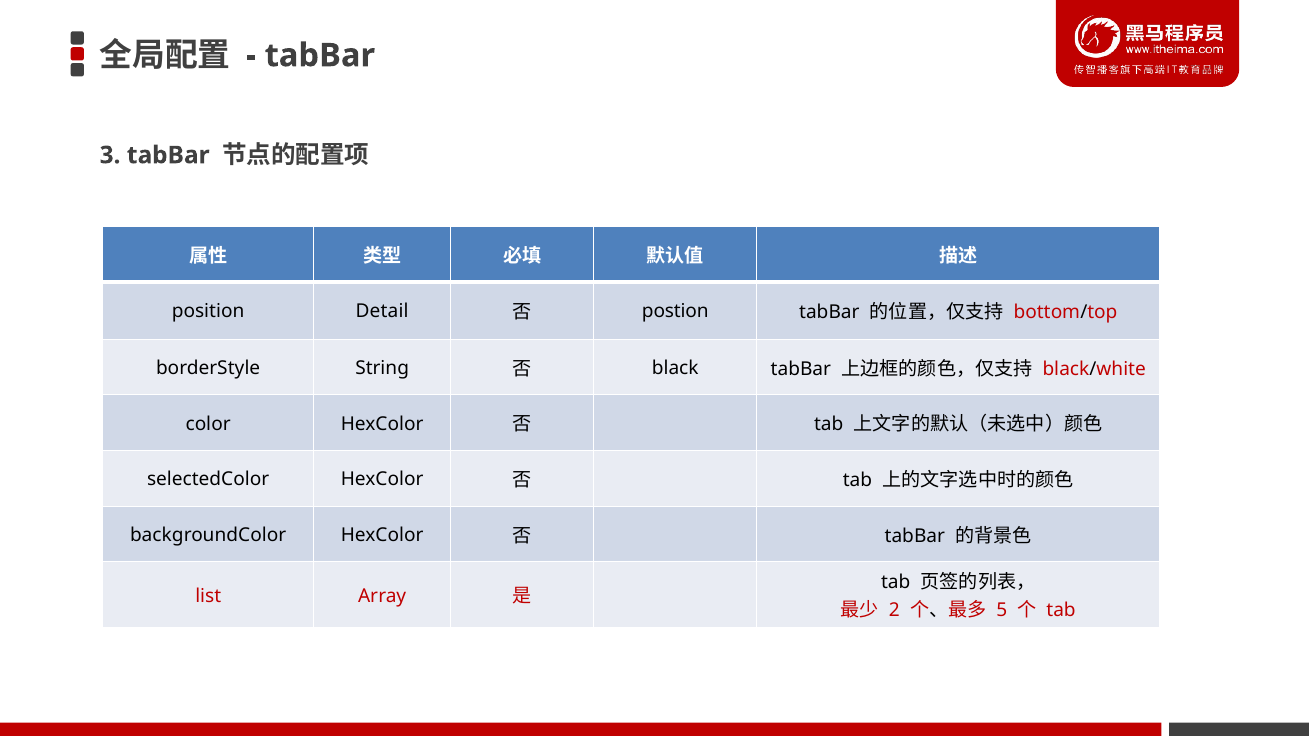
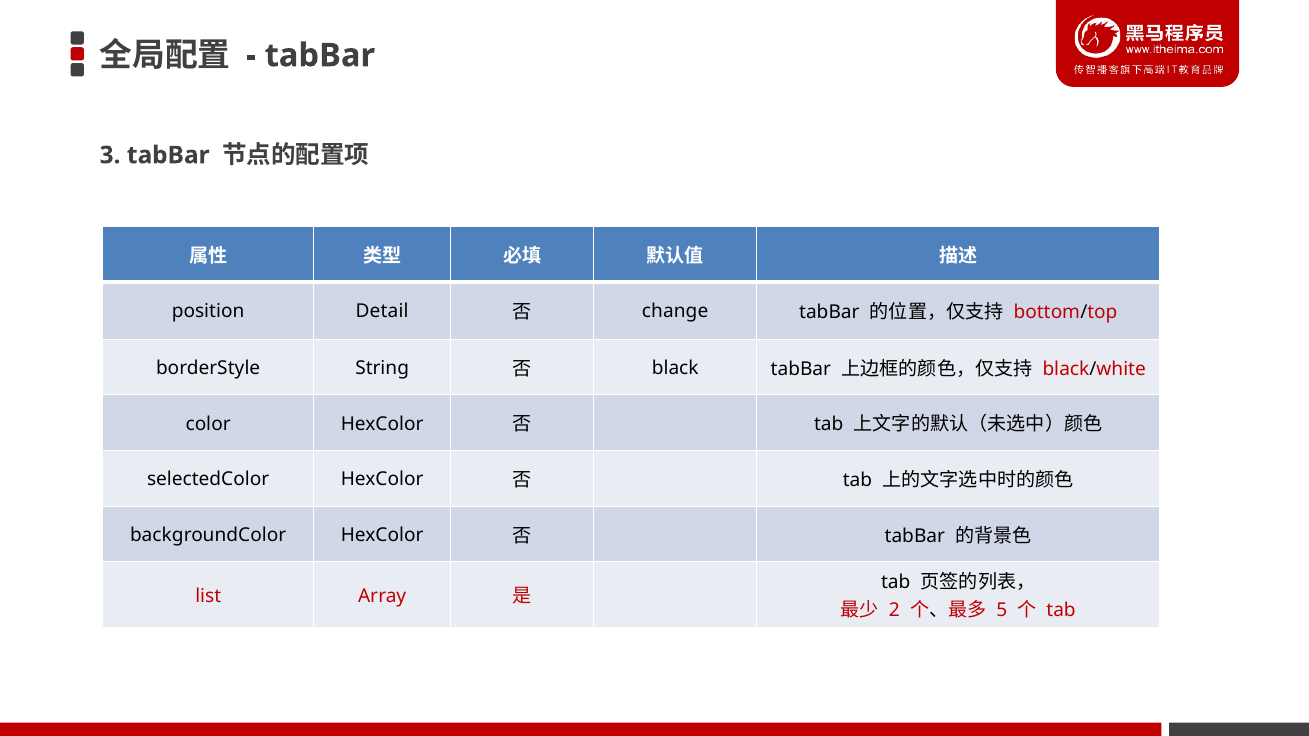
postion: postion -> change
